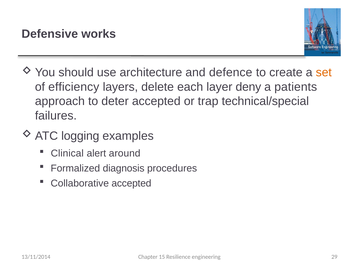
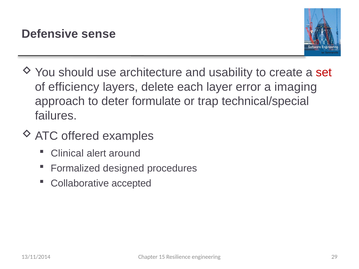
works: works -> sense
defence: defence -> usability
set colour: orange -> red
deny: deny -> error
patients: patients -> imaging
deter accepted: accepted -> formulate
logging: logging -> offered
diagnosis: diagnosis -> designed
